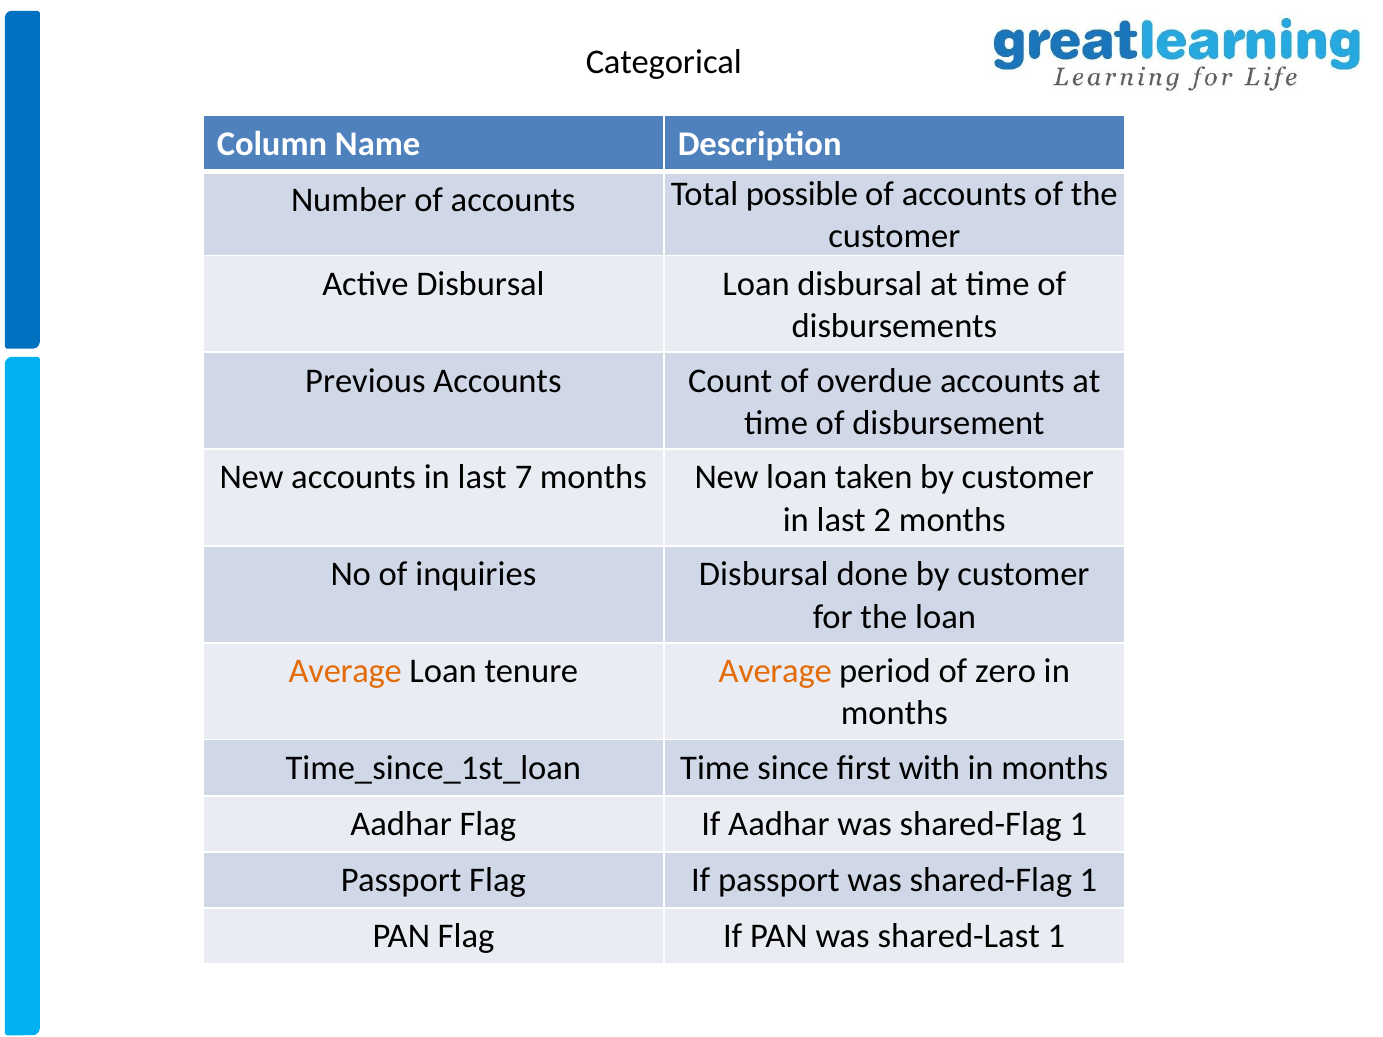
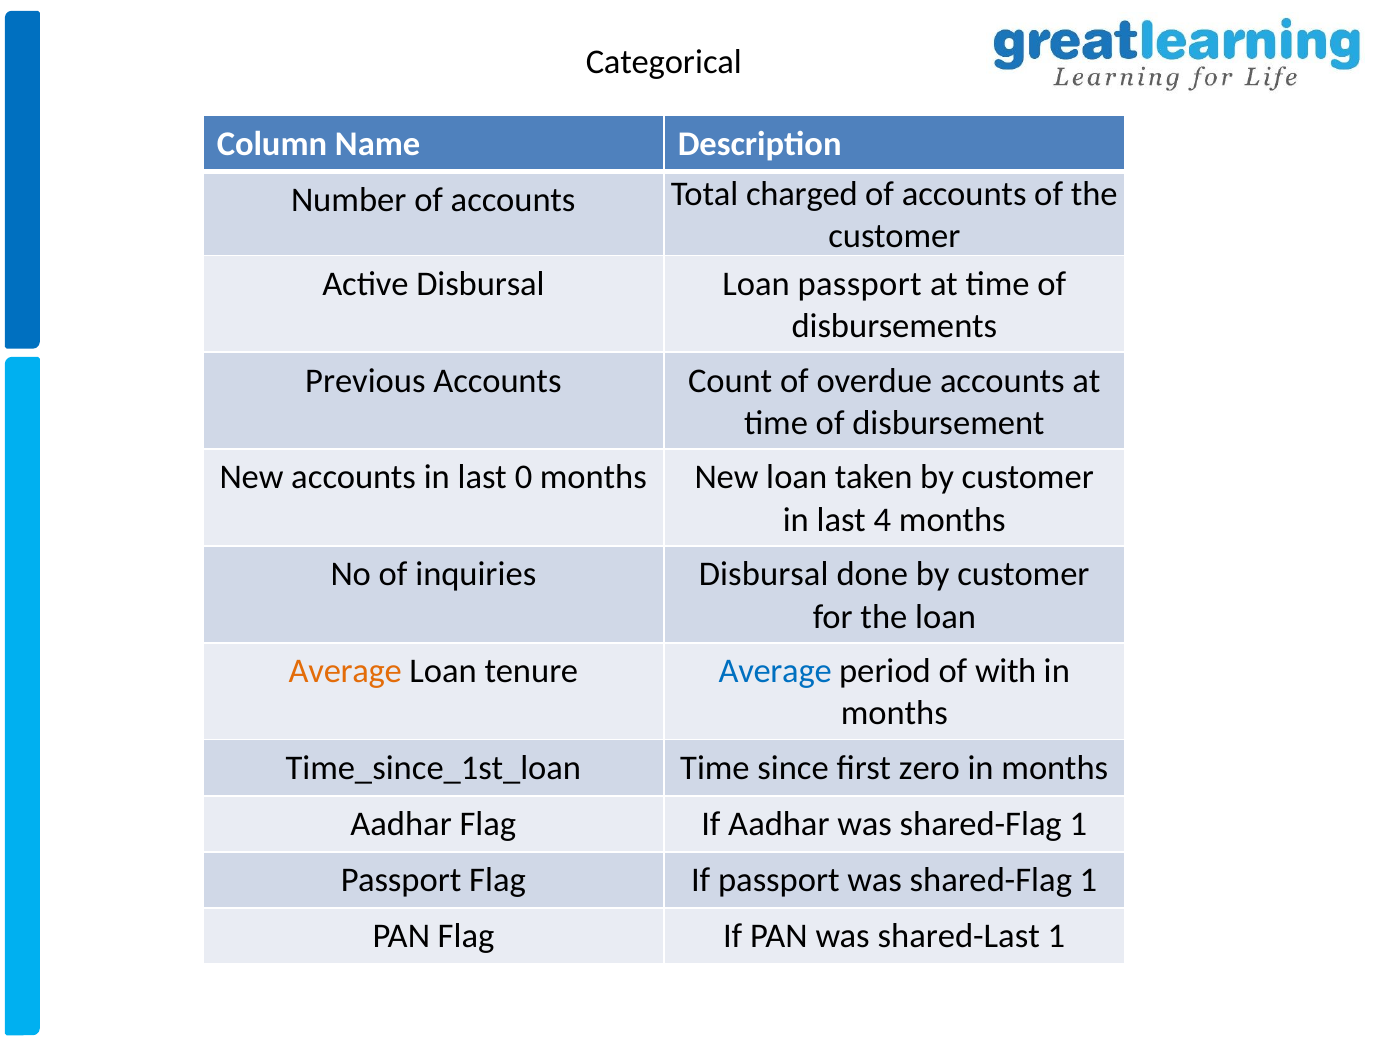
possible: possible -> charged
Loan disbursal: disbursal -> passport
7: 7 -> 0
2: 2 -> 4
Average at (775, 671) colour: orange -> blue
zero: zero -> with
with: with -> zero
